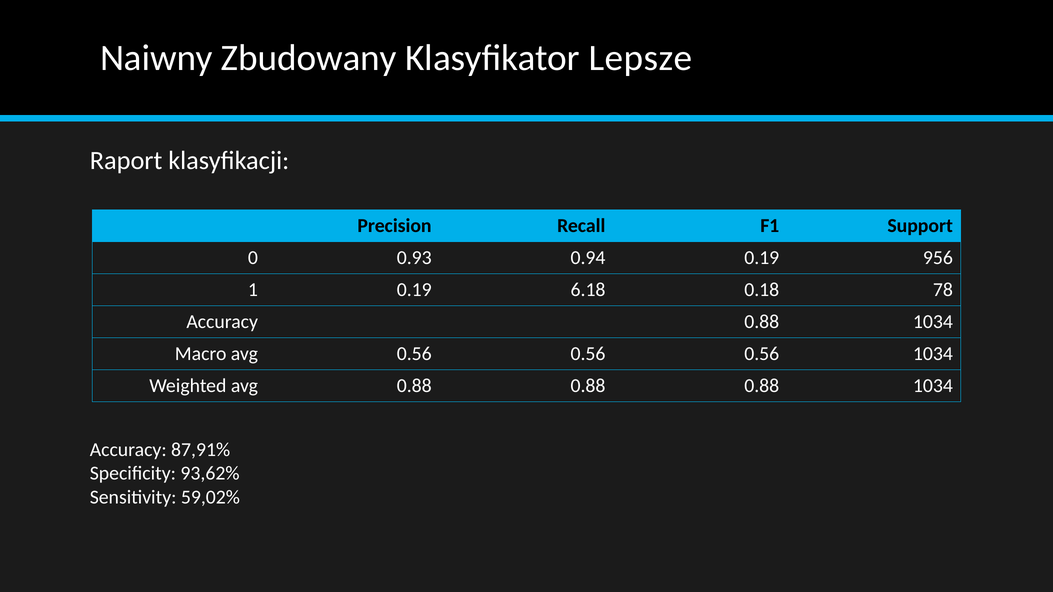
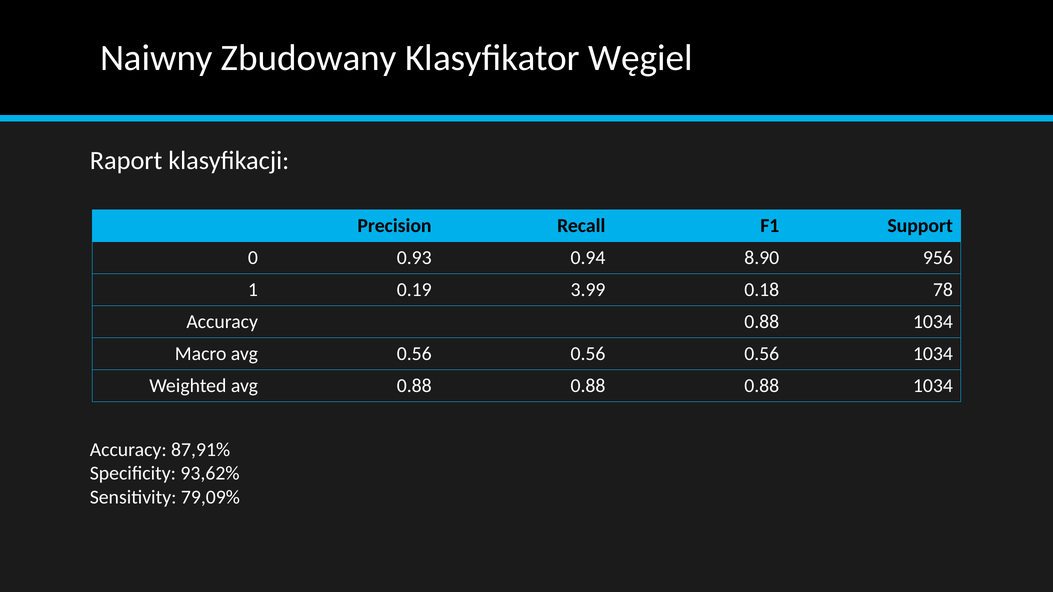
Lepsze: Lepsze -> Węgiel
0.94 0.19: 0.19 -> 8.90
6.18: 6.18 -> 3.99
59,02%: 59,02% -> 79,09%
